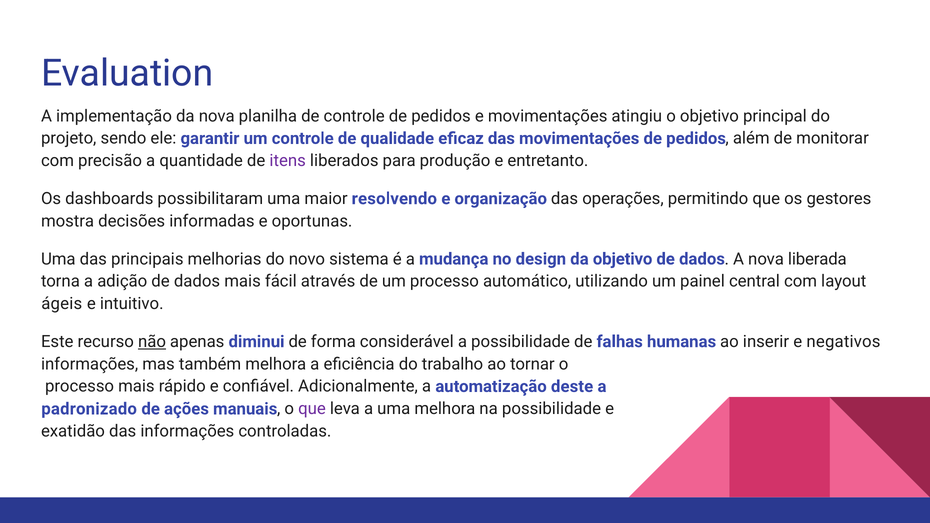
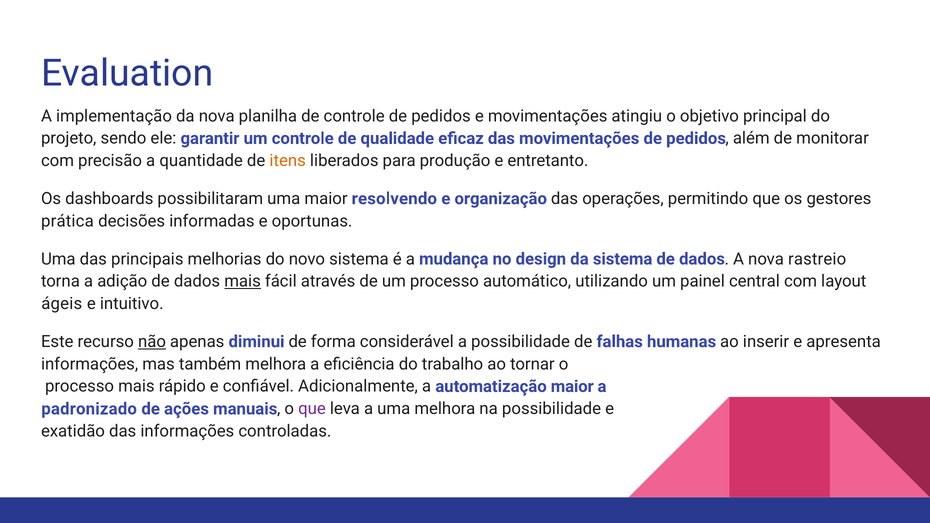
itens colour: purple -> orange
mostra: mostra -> prática
da objetivo: objetivo -> sistema
liberada: liberada -> rastreio
mais at (243, 281) underline: none -> present
negativos: negativos -> apresenta
automatização deste: deste -> maior
